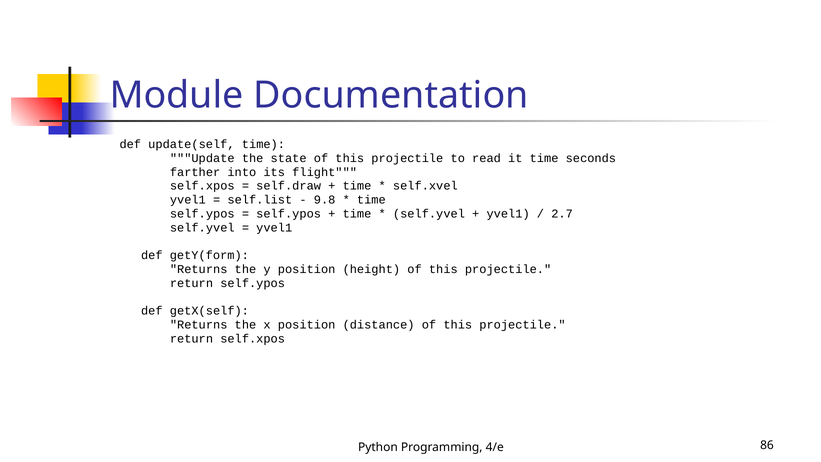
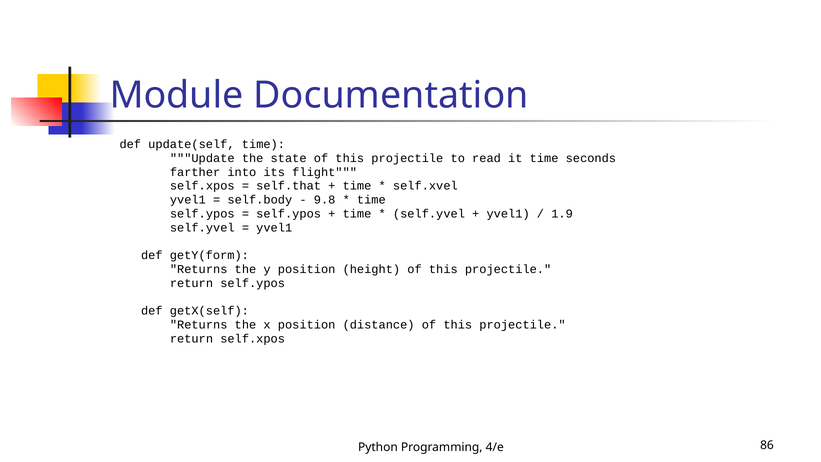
self.draw: self.draw -> self.that
self.list: self.list -> self.body
2.7: 2.7 -> 1.9
